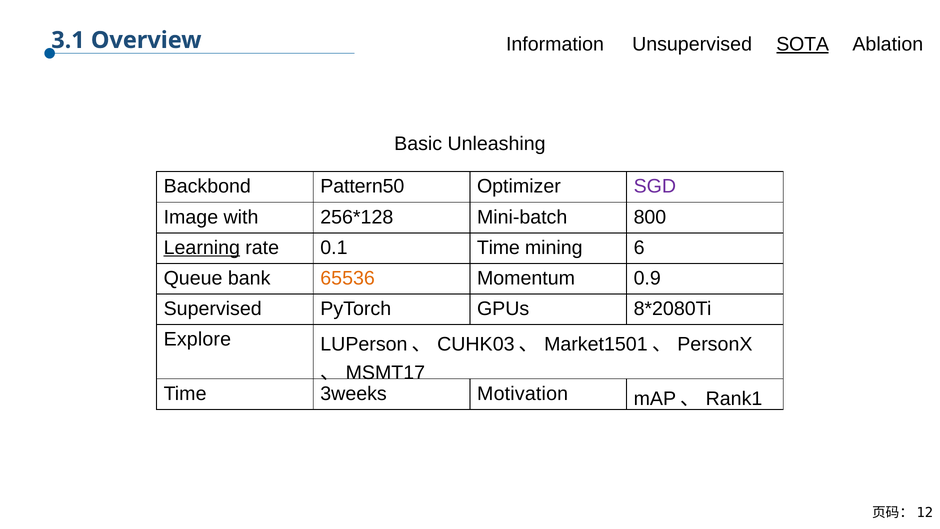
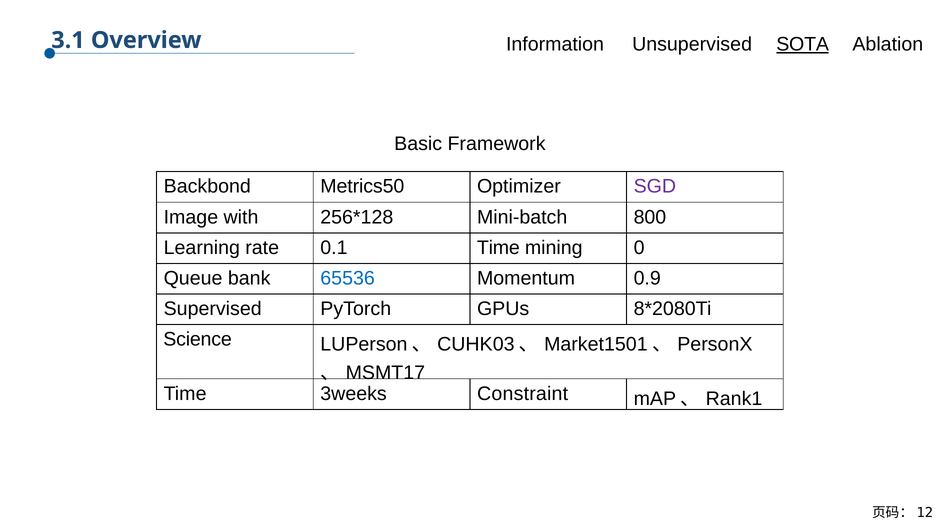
Unleashing: Unleashing -> Framework
Pattern50: Pattern50 -> Metrics50
Learning underline: present -> none
6: 6 -> 0
65536 colour: orange -> blue
Explore: Explore -> Science
Motivation: Motivation -> Constraint
